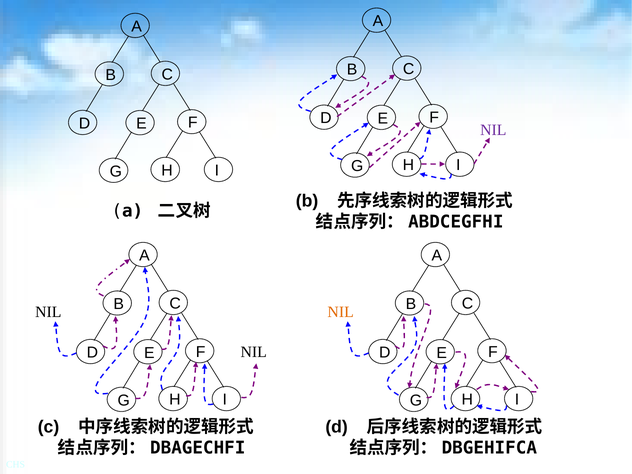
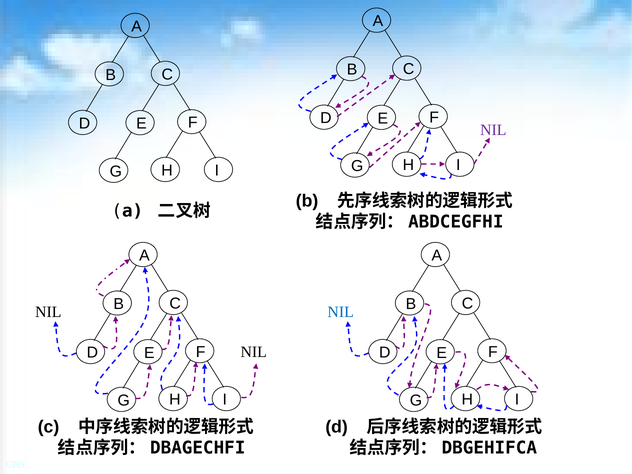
NIL at (341, 312) colour: orange -> blue
